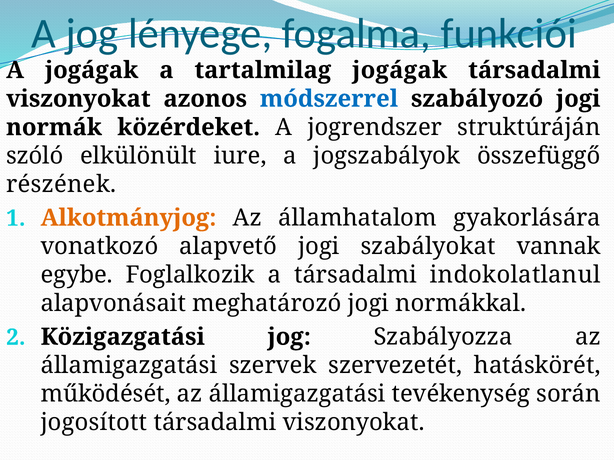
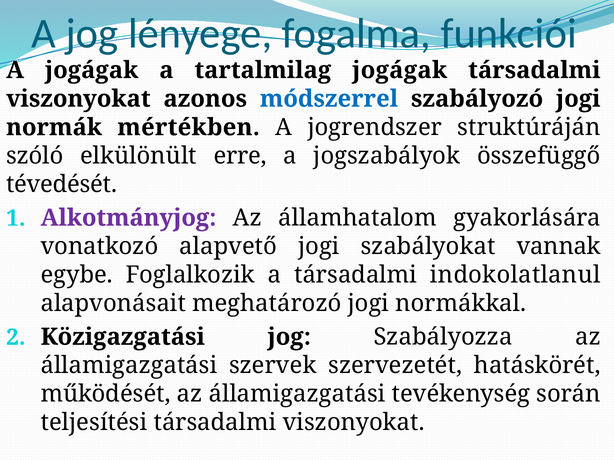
közérdeket: közérdeket -> mértékben
iure: iure -> erre
részének: részének -> tévedését
Alkotmányjog colour: orange -> purple
jogosított: jogosított -> teljesítési
